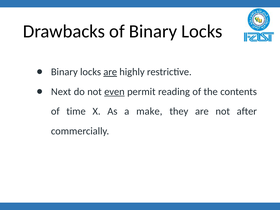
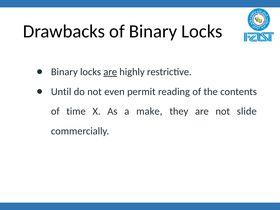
Next: Next -> Until
even underline: present -> none
after: after -> slide
